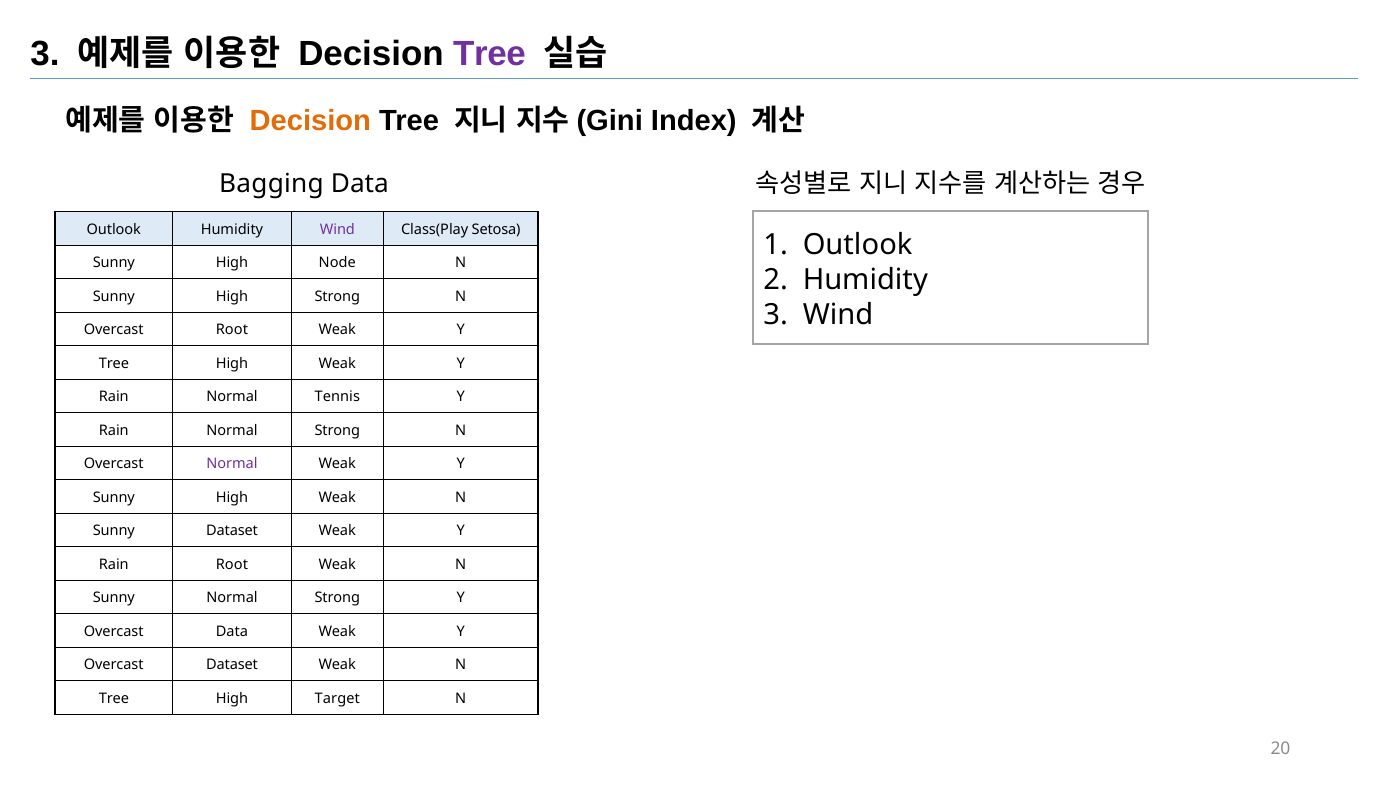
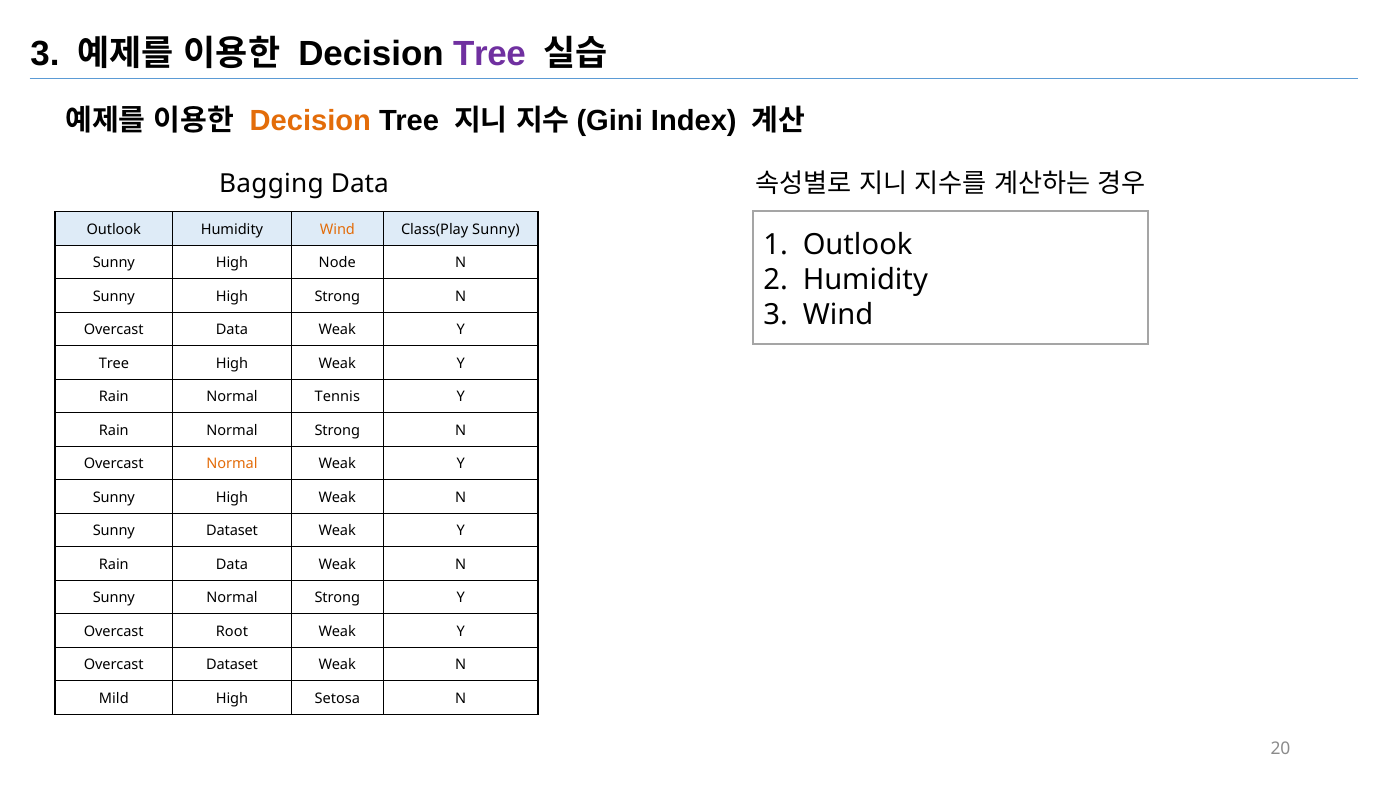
Wind at (337, 229) colour: purple -> orange
Class(Play Setosa: Setosa -> Sunny
Overcast Root: Root -> Data
Normal at (232, 464) colour: purple -> orange
Rain Root: Root -> Data
Overcast Data: Data -> Root
Tree at (114, 698): Tree -> Mild
Target: Target -> Setosa
